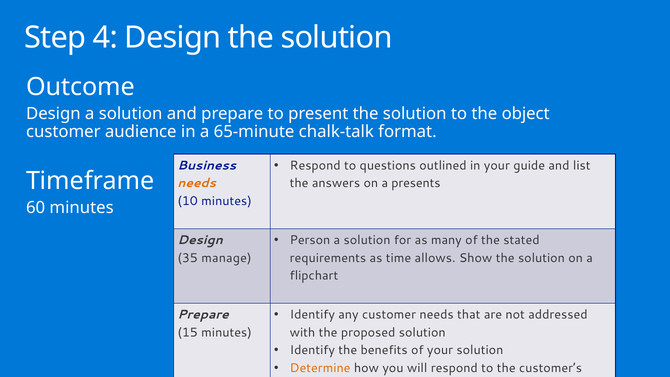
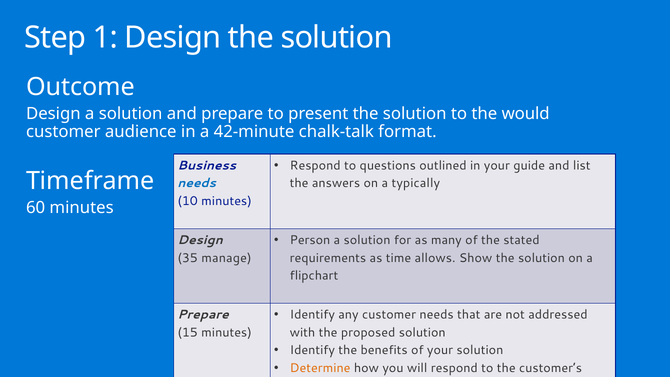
4: 4 -> 1
object: object -> would
65-minute: 65-minute -> 42-minute
needs at (197, 183) colour: orange -> blue
presents: presents -> typically
